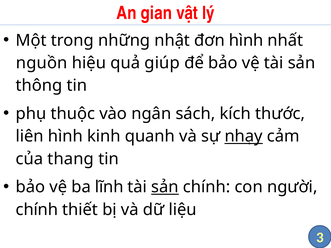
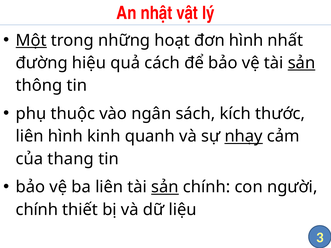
gian: gian -> nhật
Một underline: none -> present
nhật: nhật -> hoạt
nguồn: nguồn -> đường
giúp: giúp -> cách
sản at (302, 63) underline: none -> present
ba lĩnh: lĩnh -> liên
